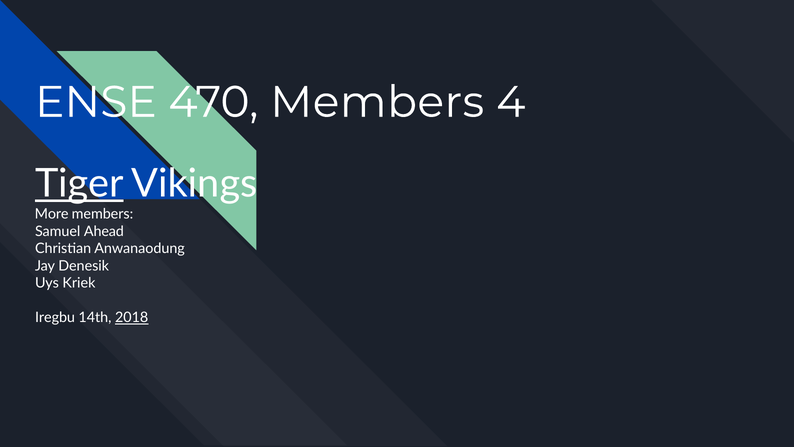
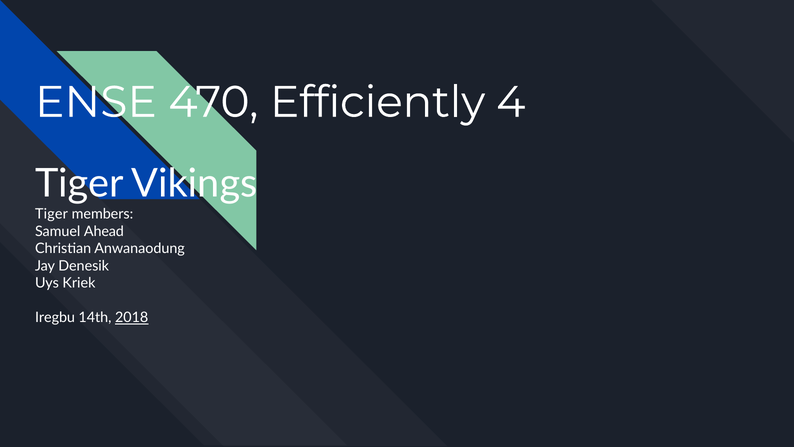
470 Members: Members -> Efficiently
Tiger at (79, 183) underline: present -> none
More at (52, 214): More -> Tiger
